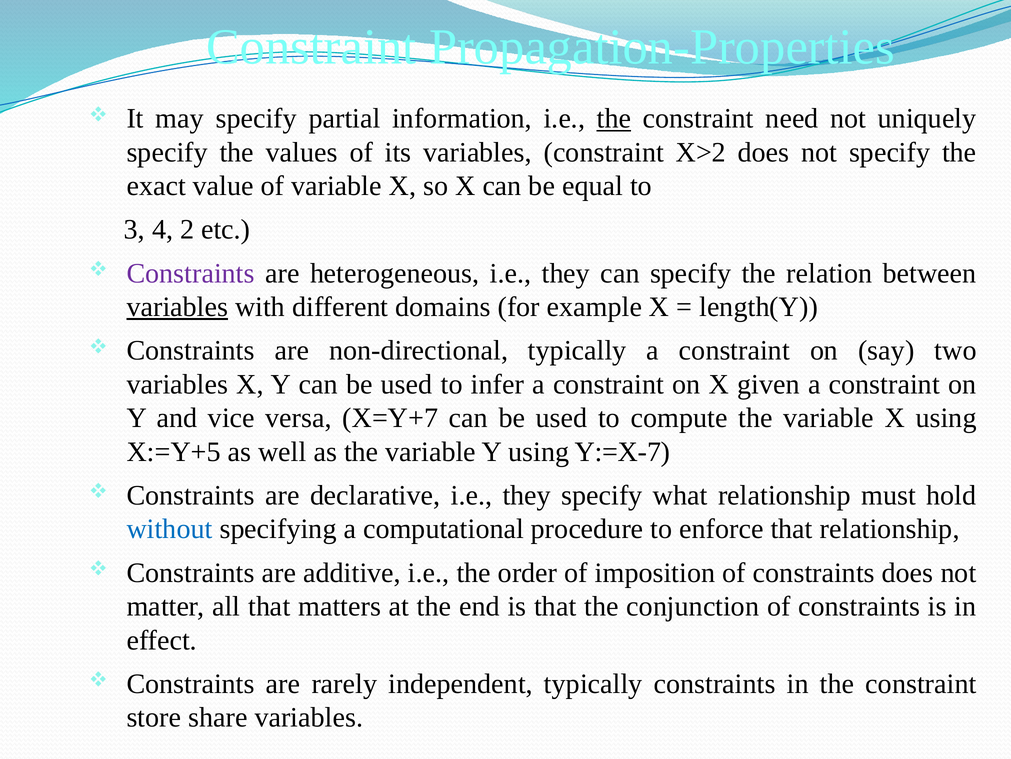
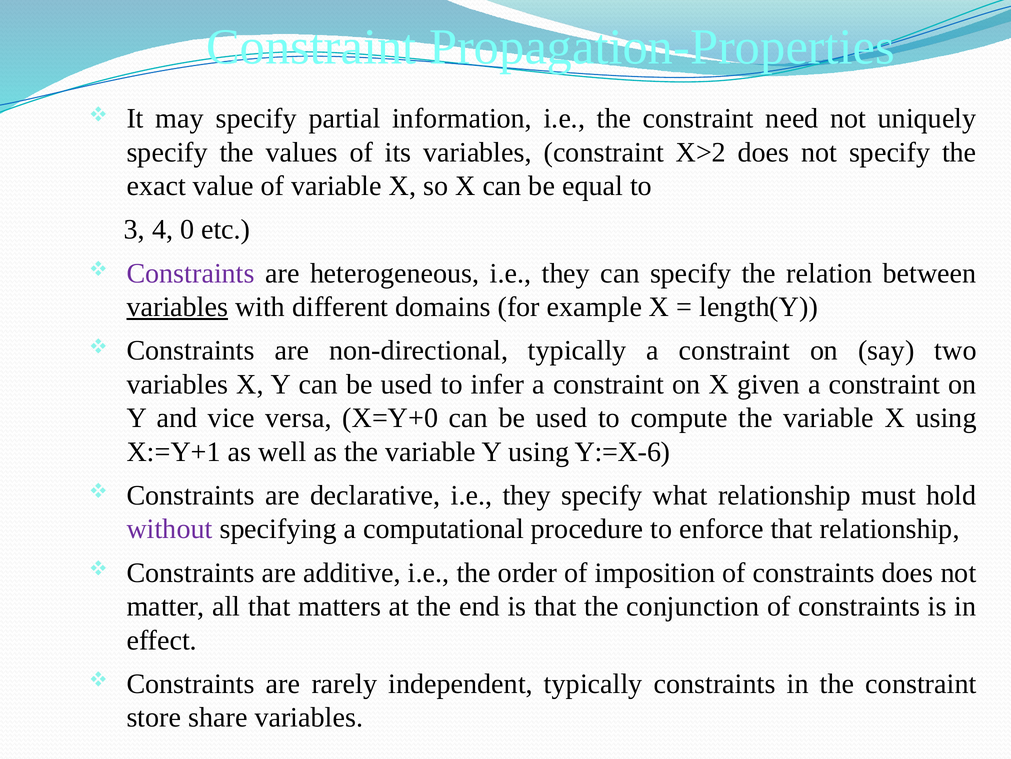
the at (614, 118) underline: present -> none
2: 2 -> 0
X=Y+7: X=Y+7 -> X=Y+0
X:=Y+5: X:=Y+5 -> X:=Y+1
Y:=X-7: Y:=X-7 -> Y:=X-6
without colour: blue -> purple
